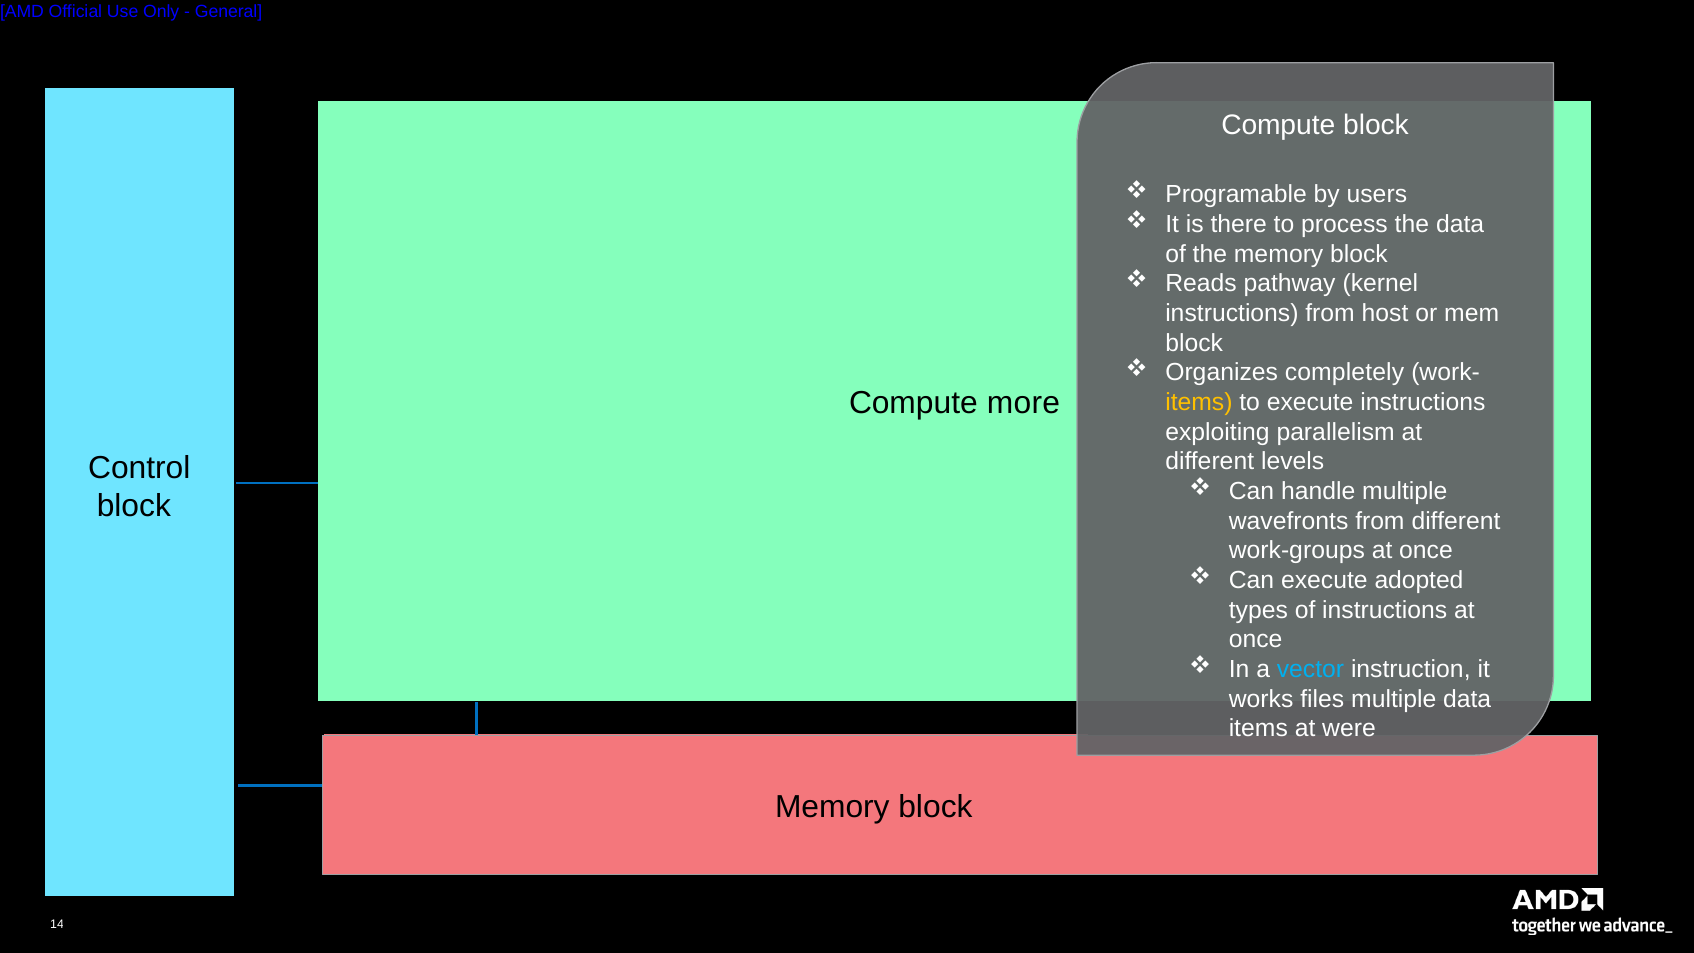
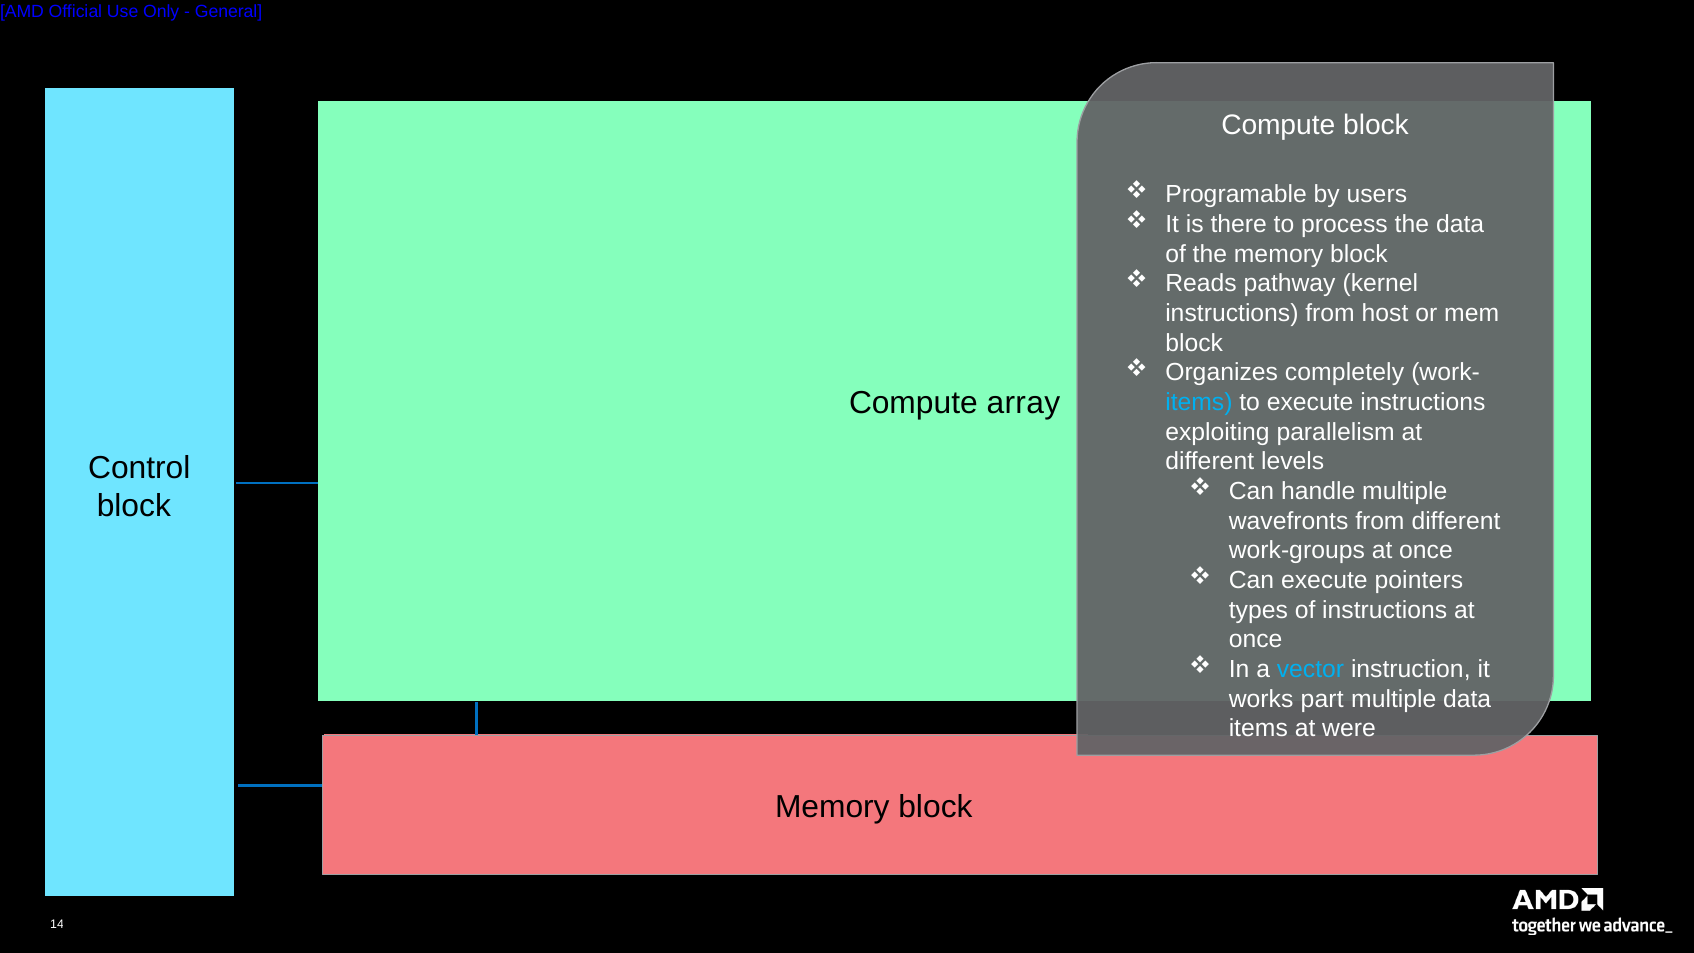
more: more -> array
items at (1199, 402) colour: yellow -> light blue
adopted: adopted -> pointers
files: files -> part
